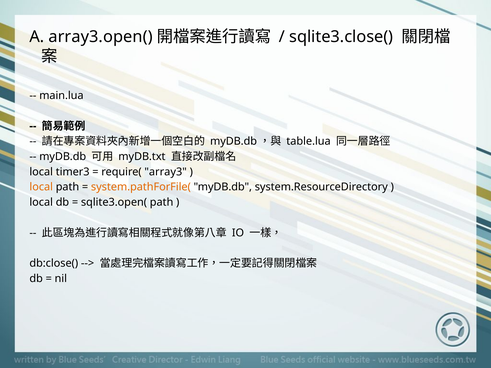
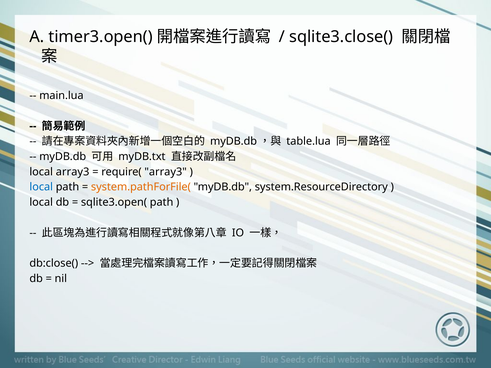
array3.open(: array3.open( -> timer3.open(
local timer3: timer3 -> array3
local at (41, 187) colour: orange -> blue
